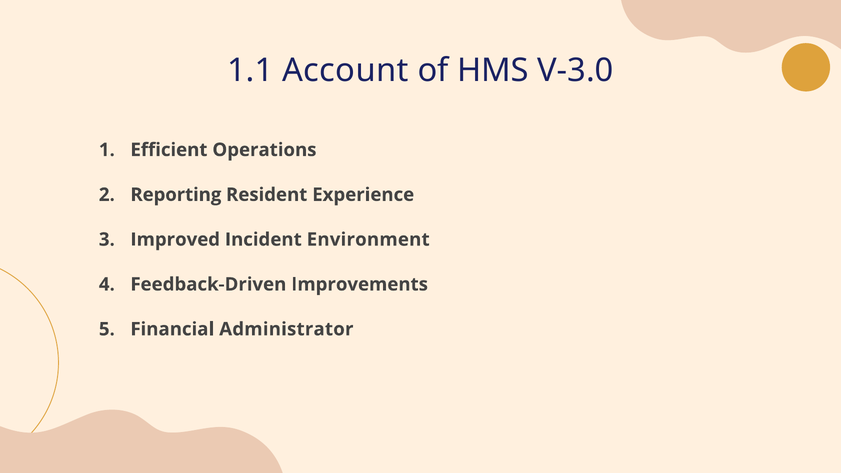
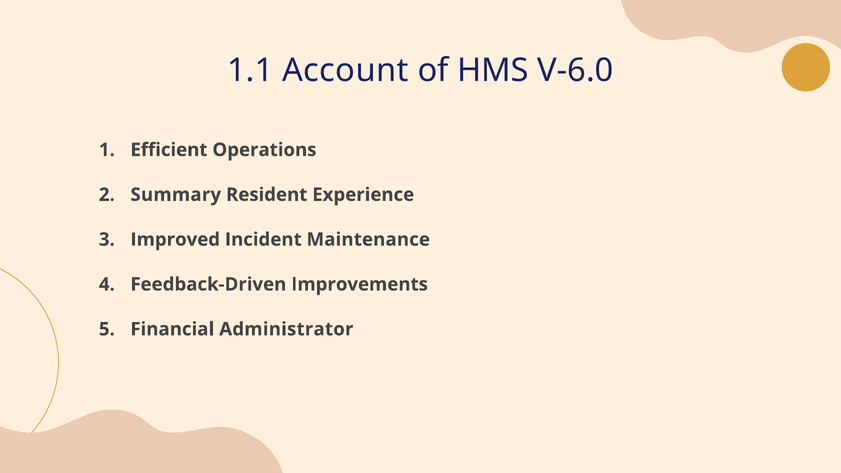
V-3.0: V-3.0 -> V-6.0
Reporting: Reporting -> Summary
Environment: Environment -> Maintenance
